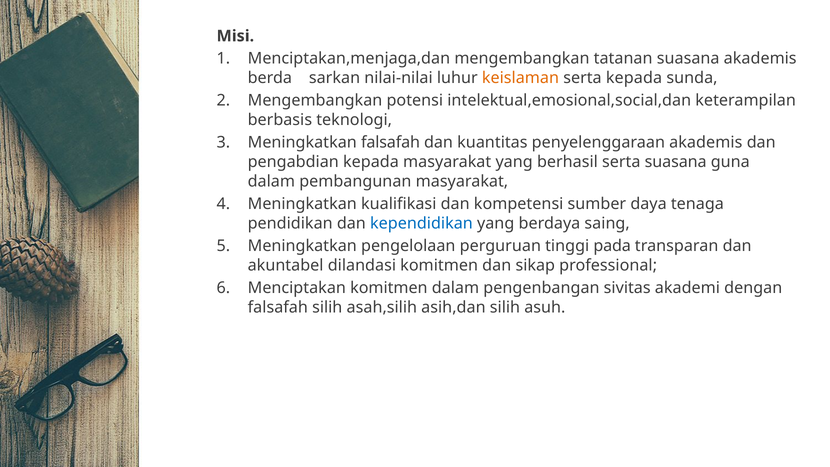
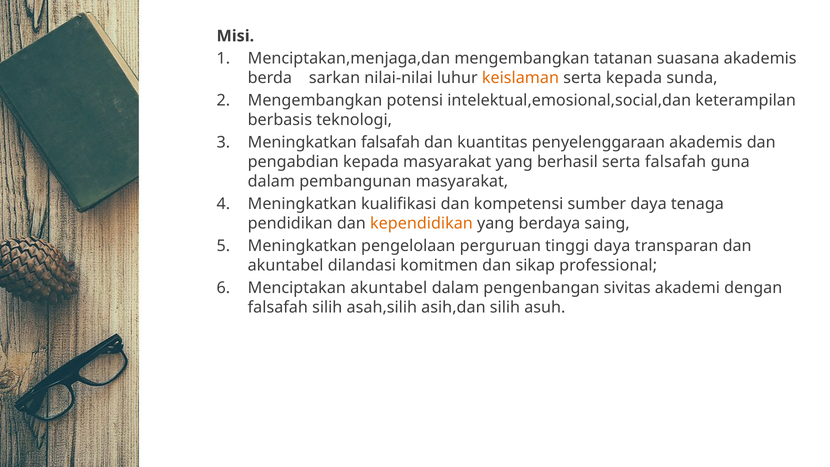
serta suasana: suasana -> falsafah
kependidikan colour: blue -> orange
tinggi pada: pada -> daya
Menciptakan komitmen: komitmen -> akuntabel
